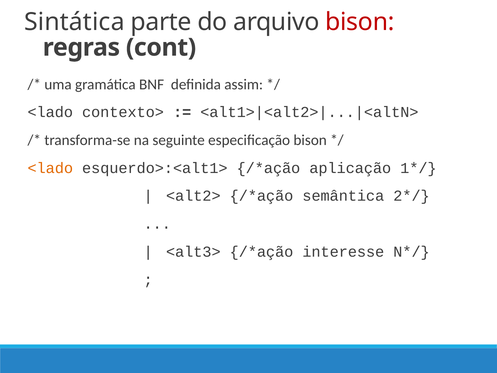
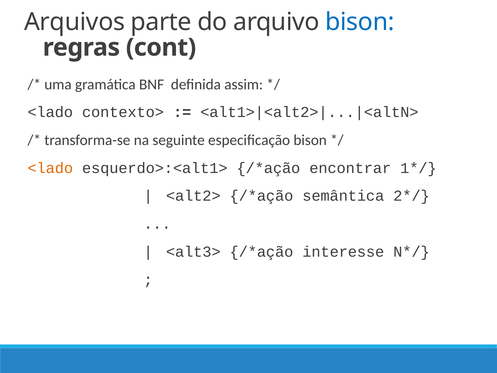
Sintática: Sintática -> Arquivos
bison at (360, 22) colour: red -> blue
aplicação: aplicação -> encontrar
